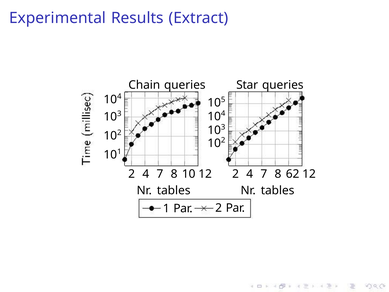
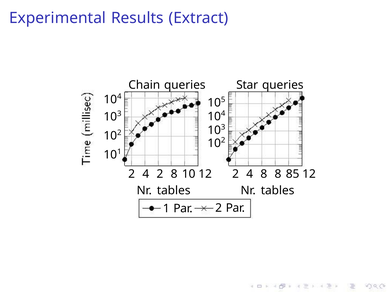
7 at (160, 174): 7 -> 2
7 at (264, 174): 7 -> 8
62: 62 -> 85
